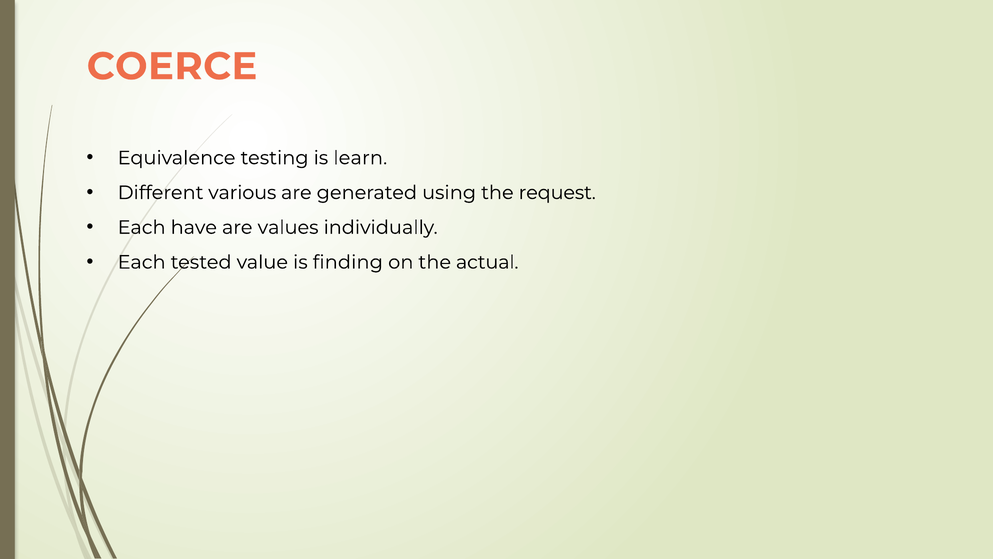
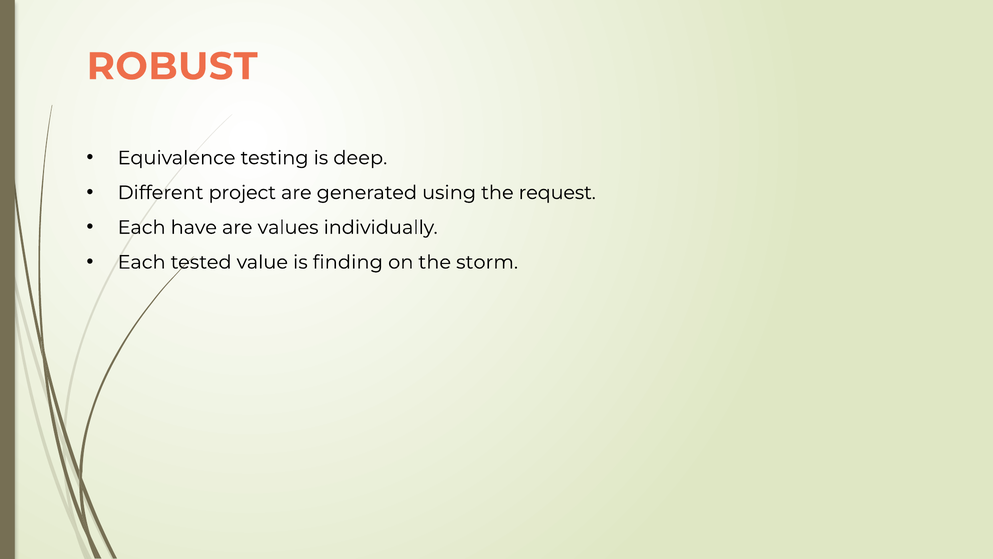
COERCE: COERCE -> ROBUST
learn: learn -> deep
various: various -> project
actual: actual -> storm
